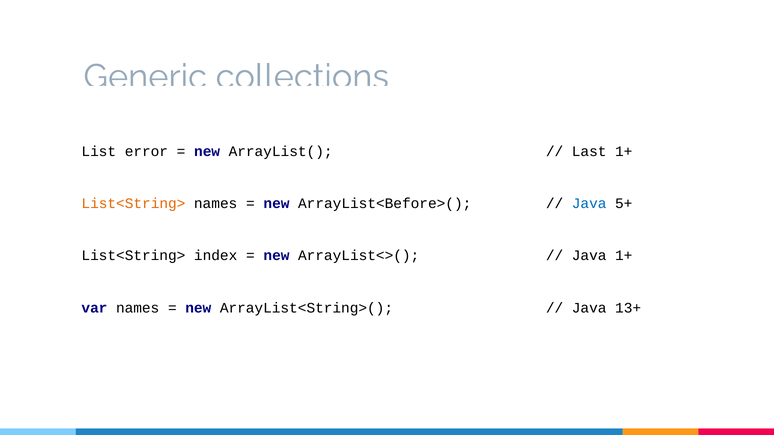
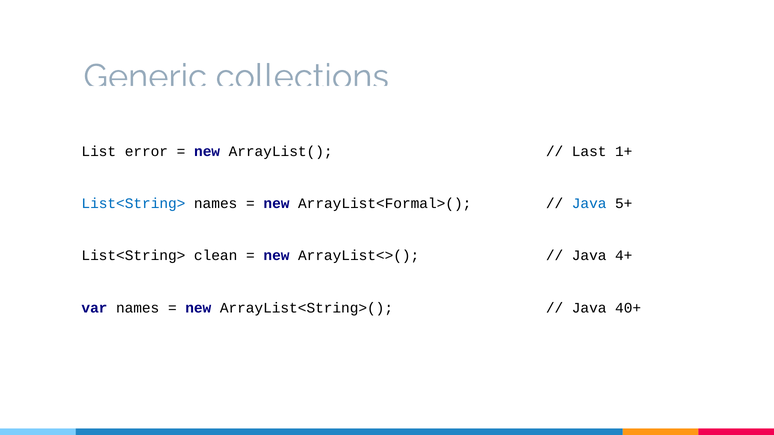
List<String> at (133, 204) colour: orange -> blue
ArrayList<Before>(: ArrayList<Before>( -> ArrayList<Formal>(
index: index -> clean
Java 1+: 1+ -> 4+
13+: 13+ -> 40+
